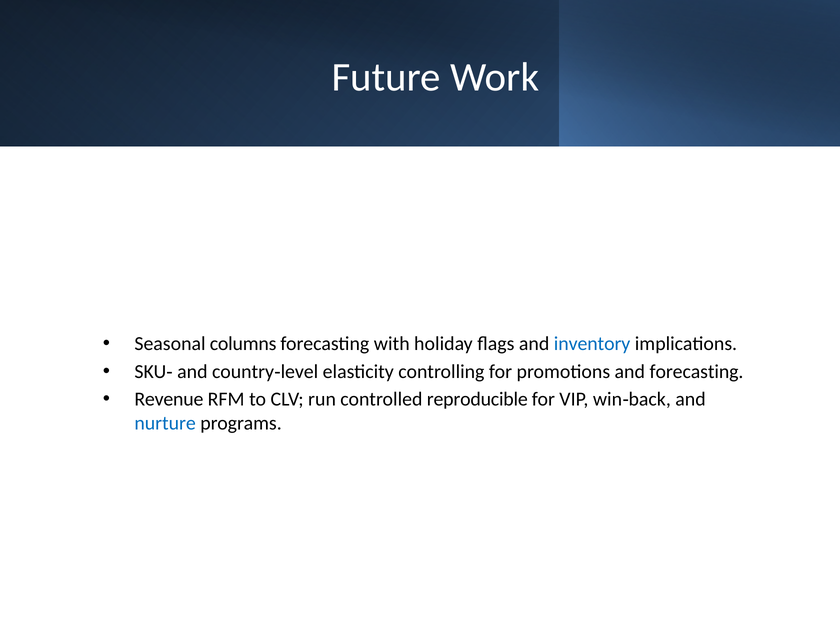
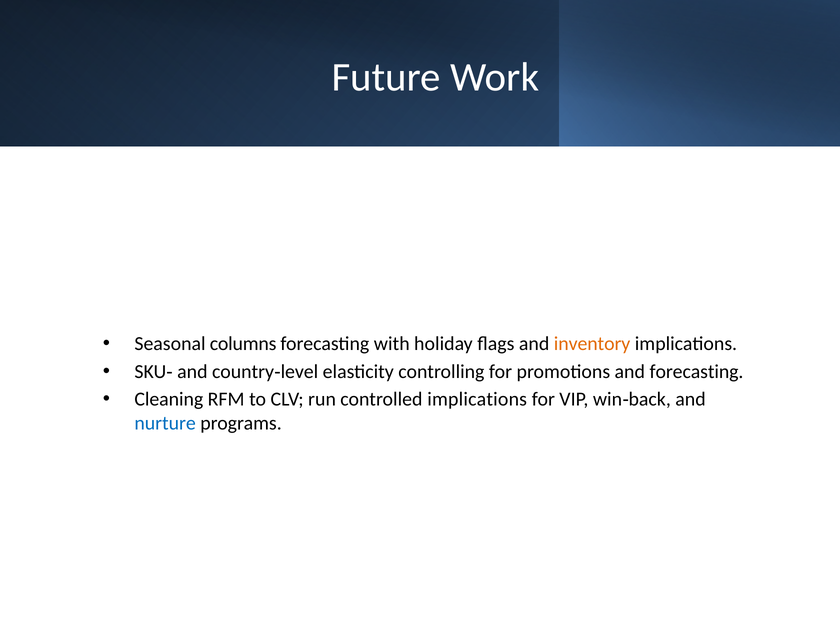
inventory colour: blue -> orange
Revenue: Revenue -> Cleaning
controlled reproducible: reproducible -> implications
